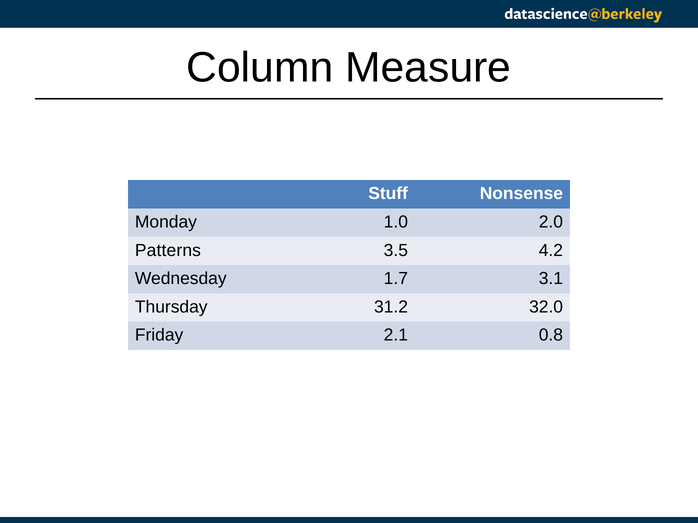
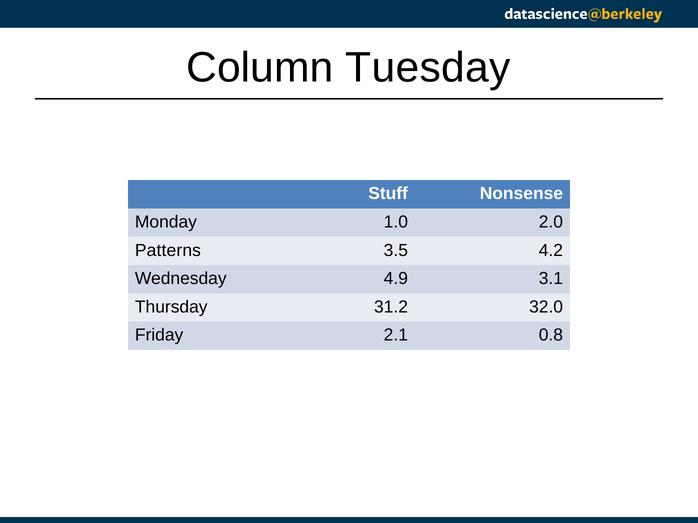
Measure: Measure -> Tuesday
1.7: 1.7 -> 4.9
